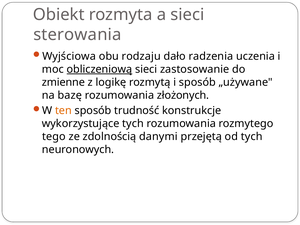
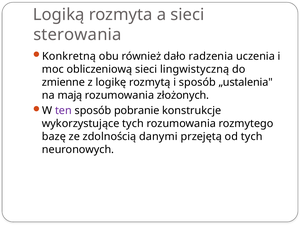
Obiekt: Obiekt -> Logiką
Wyjściowa: Wyjściowa -> Konkretną
rodzaju: rodzaju -> również
obliczeniową underline: present -> none
zastosowanie: zastosowanie -> lingwistyczną
„używane: „używane -> „ustalenia
bazę: bazę -> mają
ten colour: orange -> purple
trudność: trudność -> pobranie
tego: tego -> bazę
